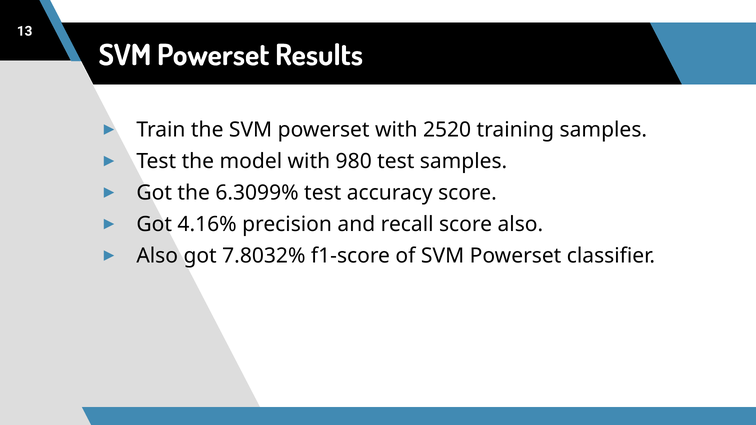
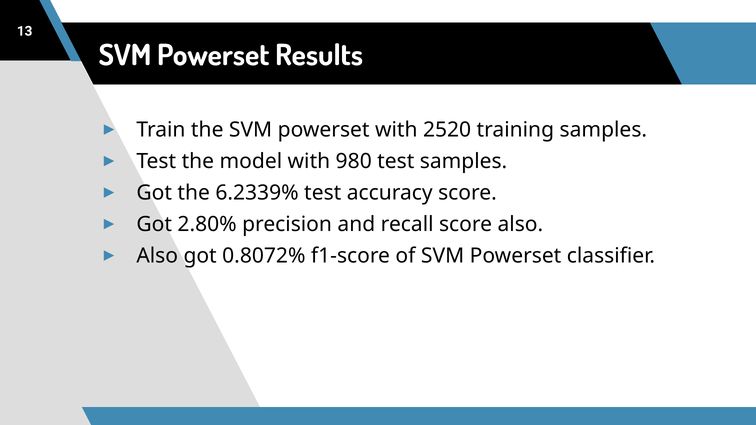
6.3099%: 6.3099% -> 6.2339%
4.16%: 4.16% -> 2.80%
7.8032%: 7.8032% -> 0.8072%
